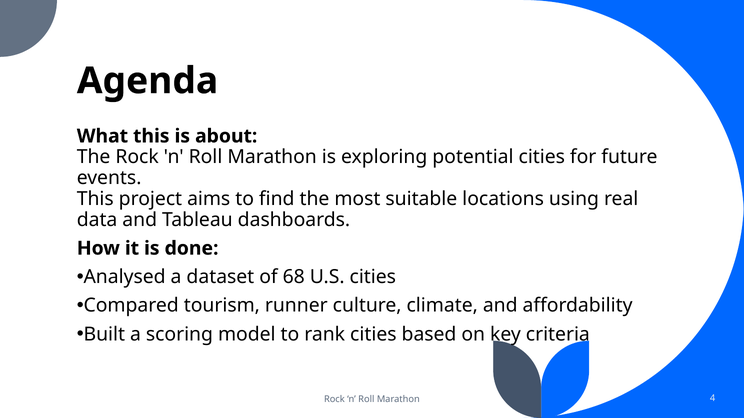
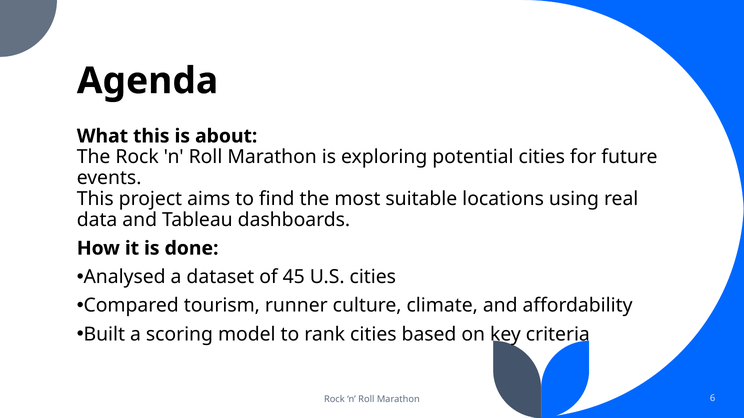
68: 68 -> 45
4: 4 -> 6
